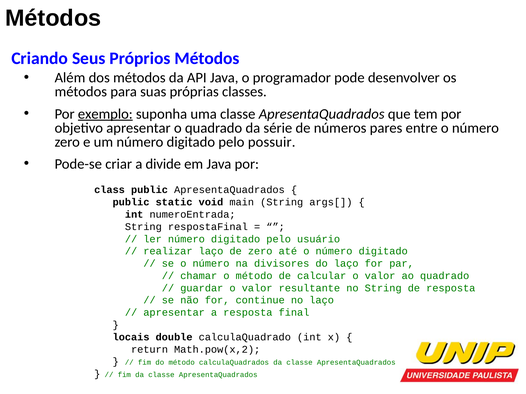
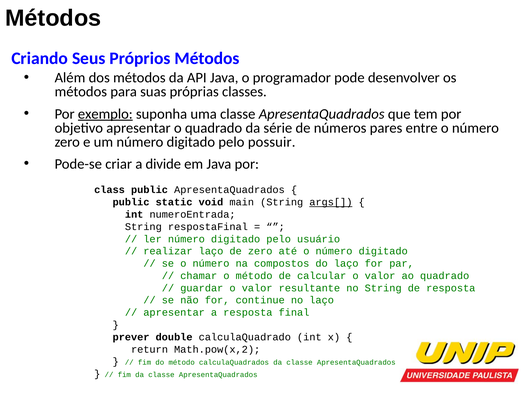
args[ underline: none -> present
divisores: divisores -> compostos
locais: locais -> prever
